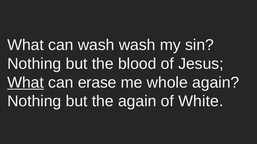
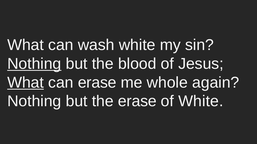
wash wash: wash -> white
Nothing at (34, 64) underline: none -> present
the again: again -> erase
